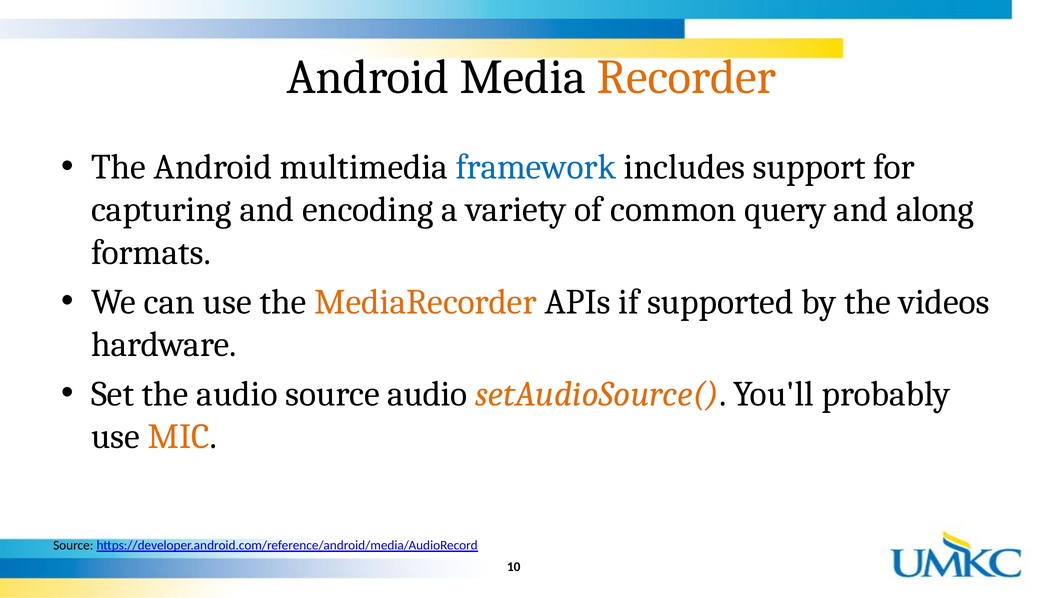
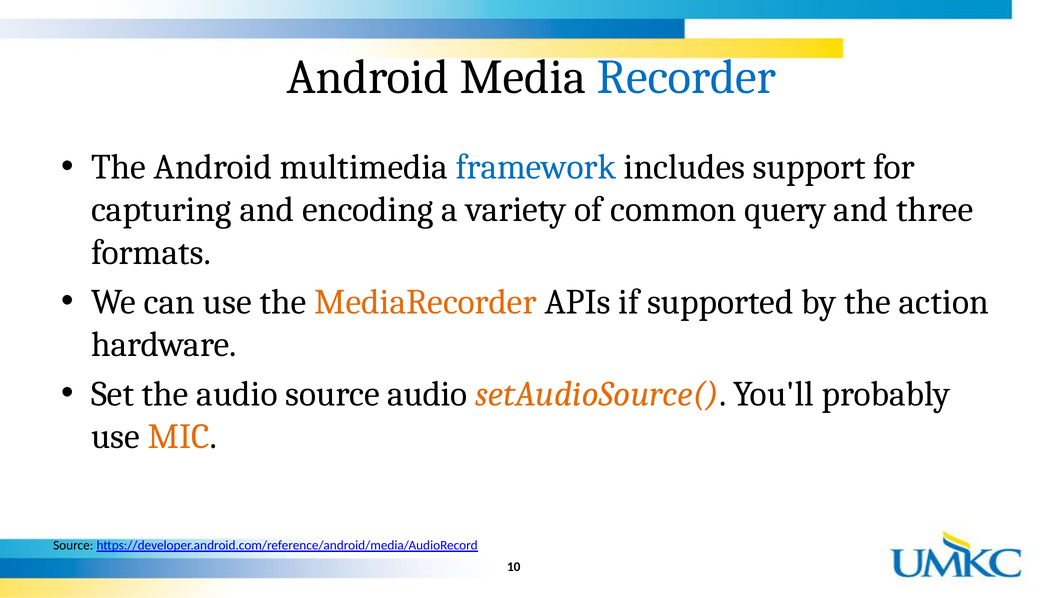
Recorder colour: orange -> blue
along: along -> three
videos: videos -> action
